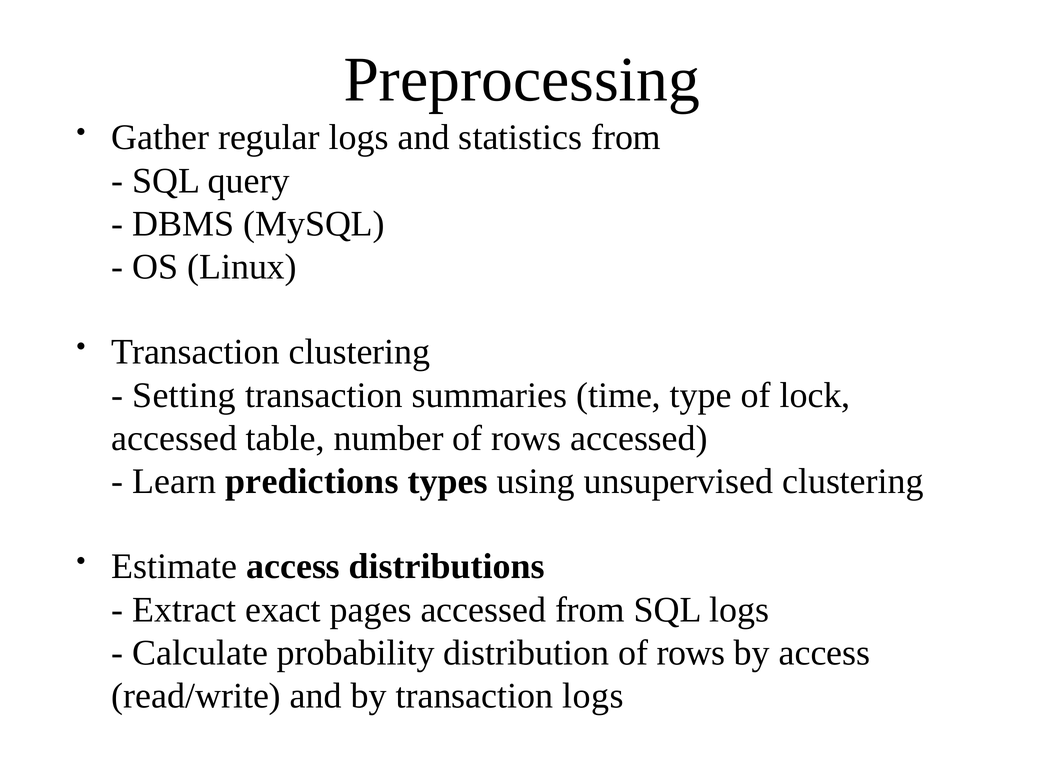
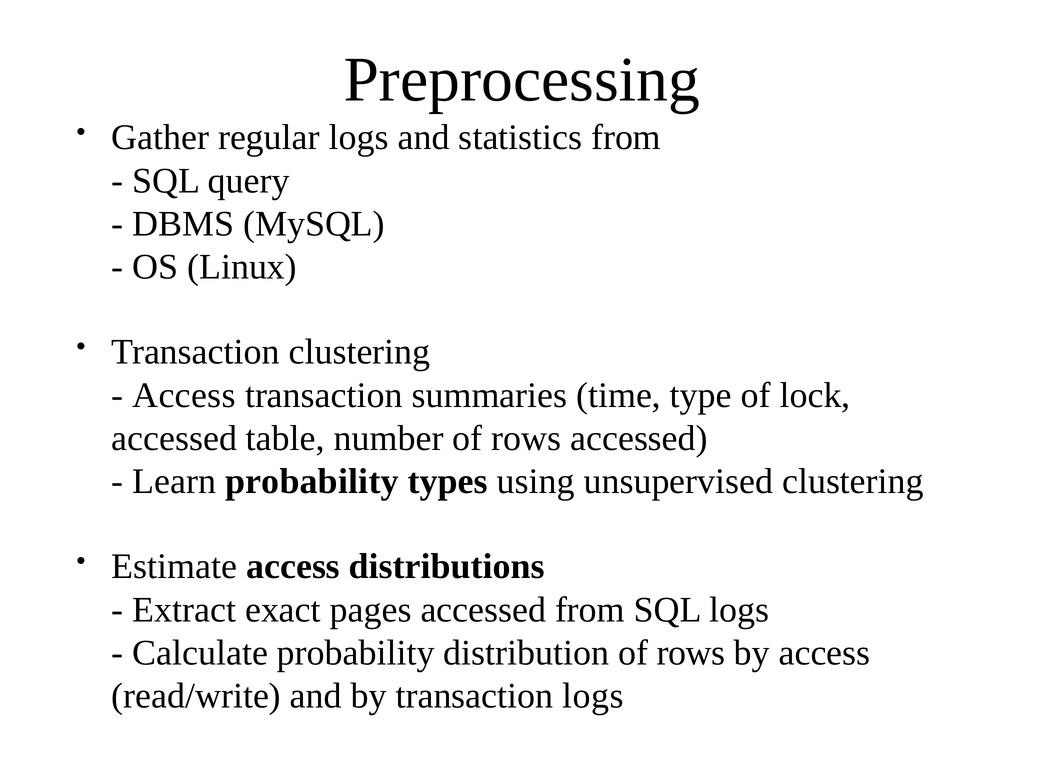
Setting at (184, 395): Setting -> Access
Learn predictions: predictions -> probability
